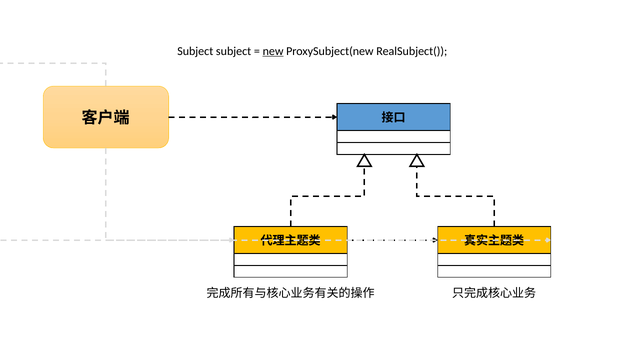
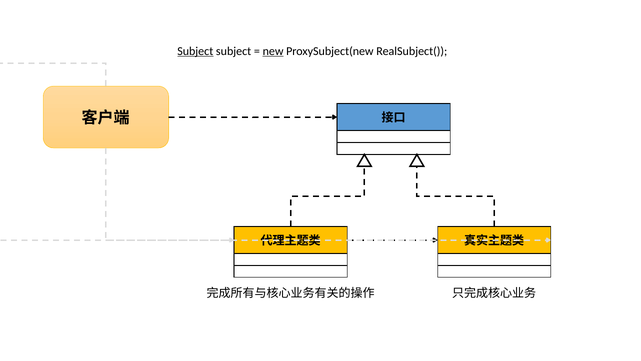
Subject at (195, 51) underline: none -> present
